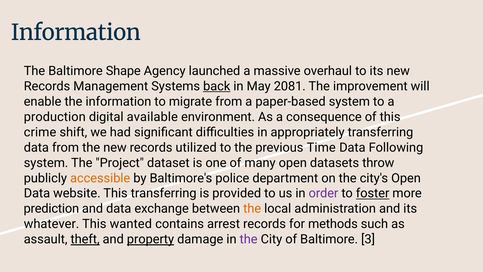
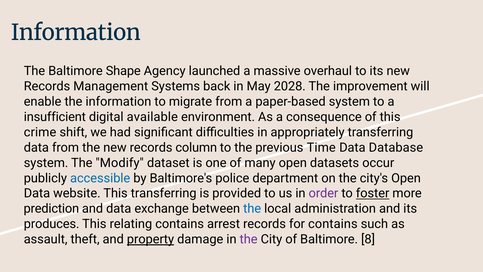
back underline: present -> none
2081: 2081 -> 2028
production: production -> insufficient
utilized: utilized -> column
Following: Following -> Database
Project: Project -> Modify
throw: throw -> occur
accessible colour: orange -> blue
the at (252, 209) colour: orange -> blue
whatever: whatever -> produces
wanted: wanted -> relating
for methods: methods -> contains
theft underline: present -> none
3: 3 -> 8
